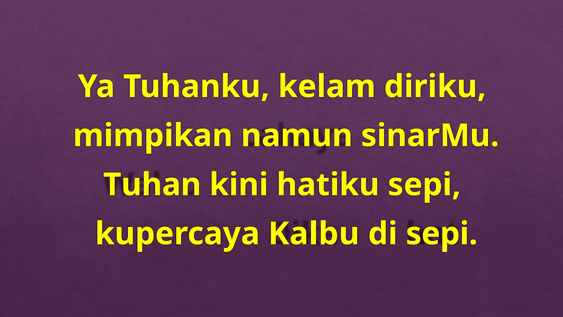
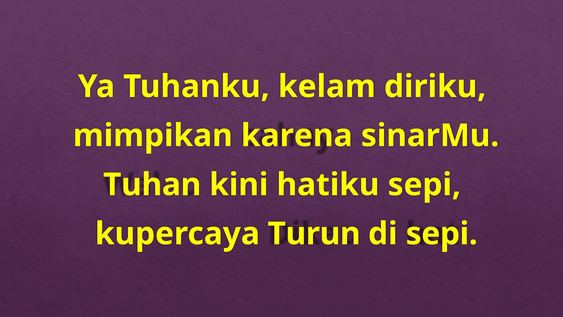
namun: namun -> karena
Kalbu: Kalbu -> Turun
